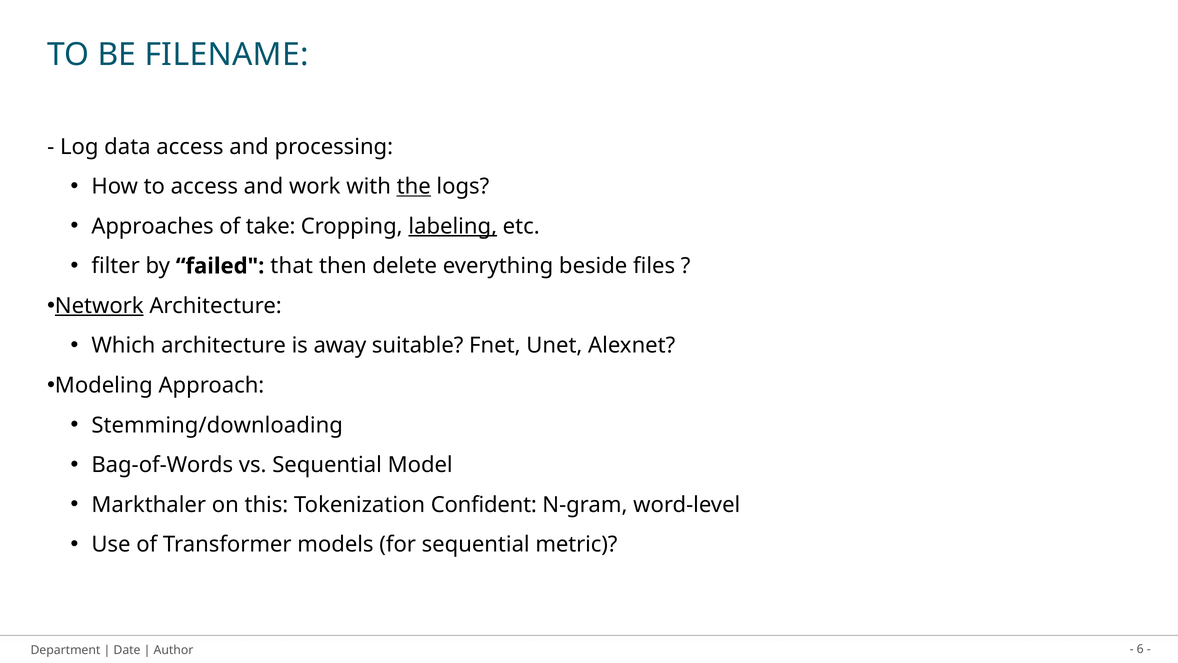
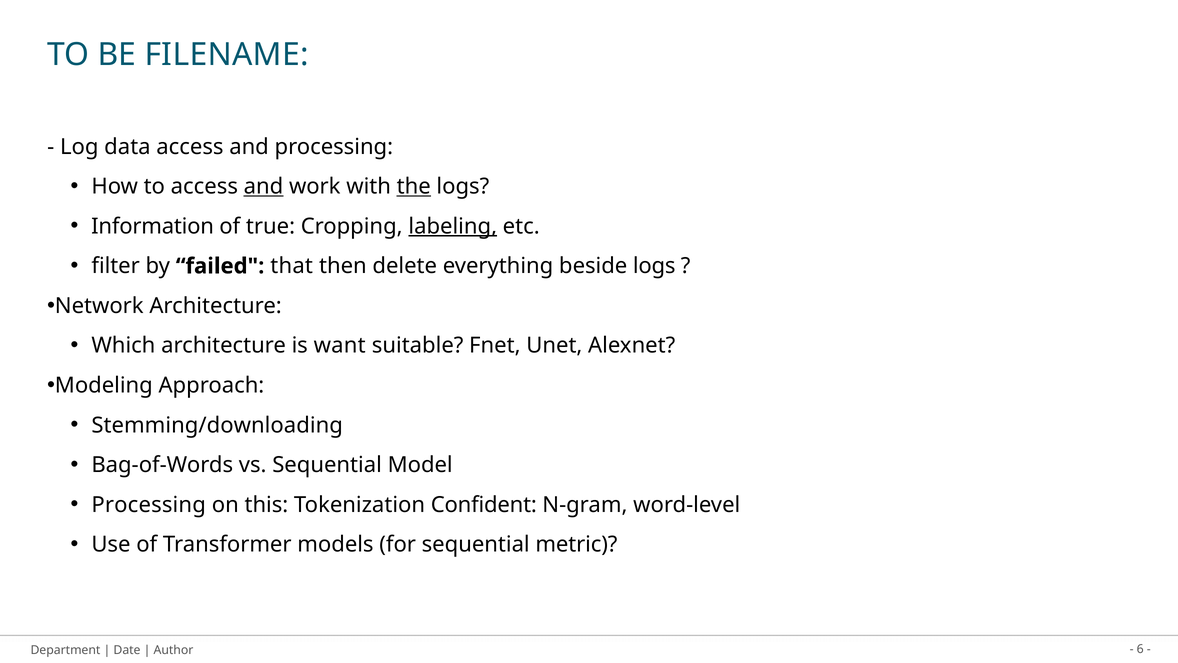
and at (264, 186) underline: none -> present
Approaches: Approaches -> Information
take: take -> true
beside files: files -> logs
Network underline: present -> none
away: away -> want
Markthaler at (149, 505): Markthaler -> Processing
